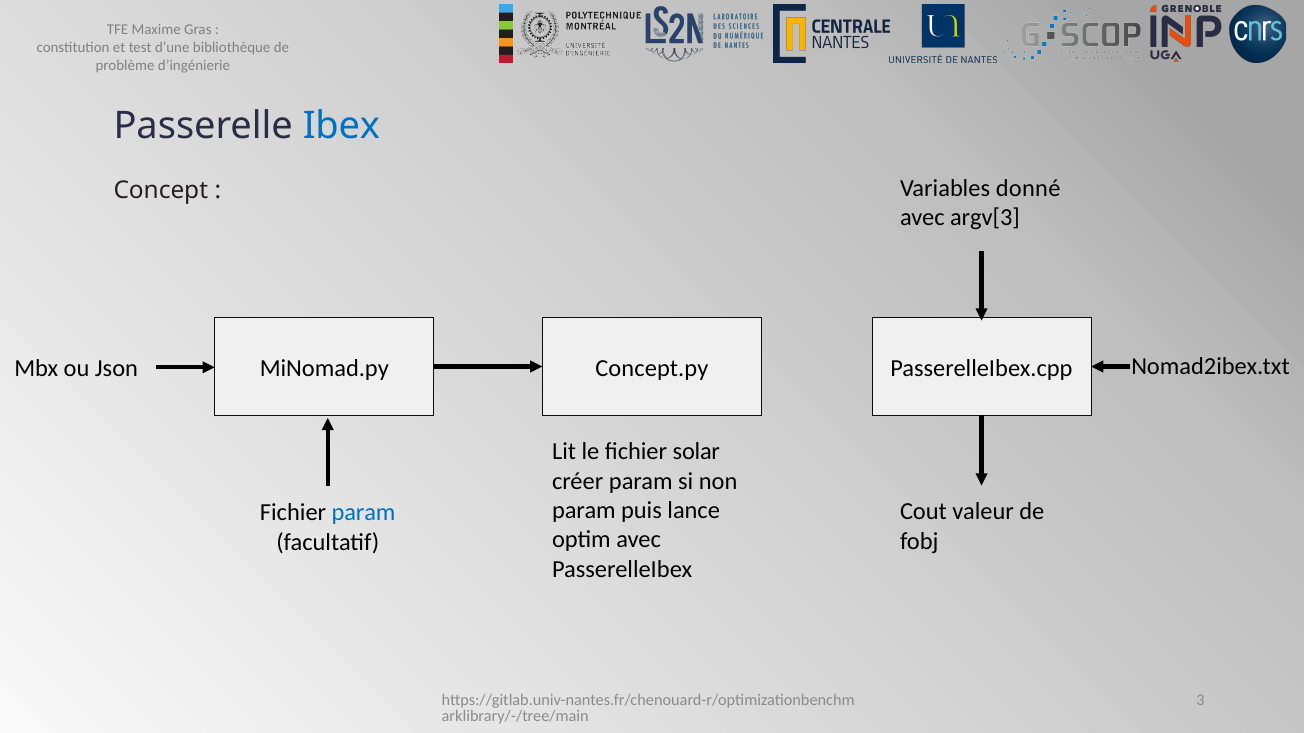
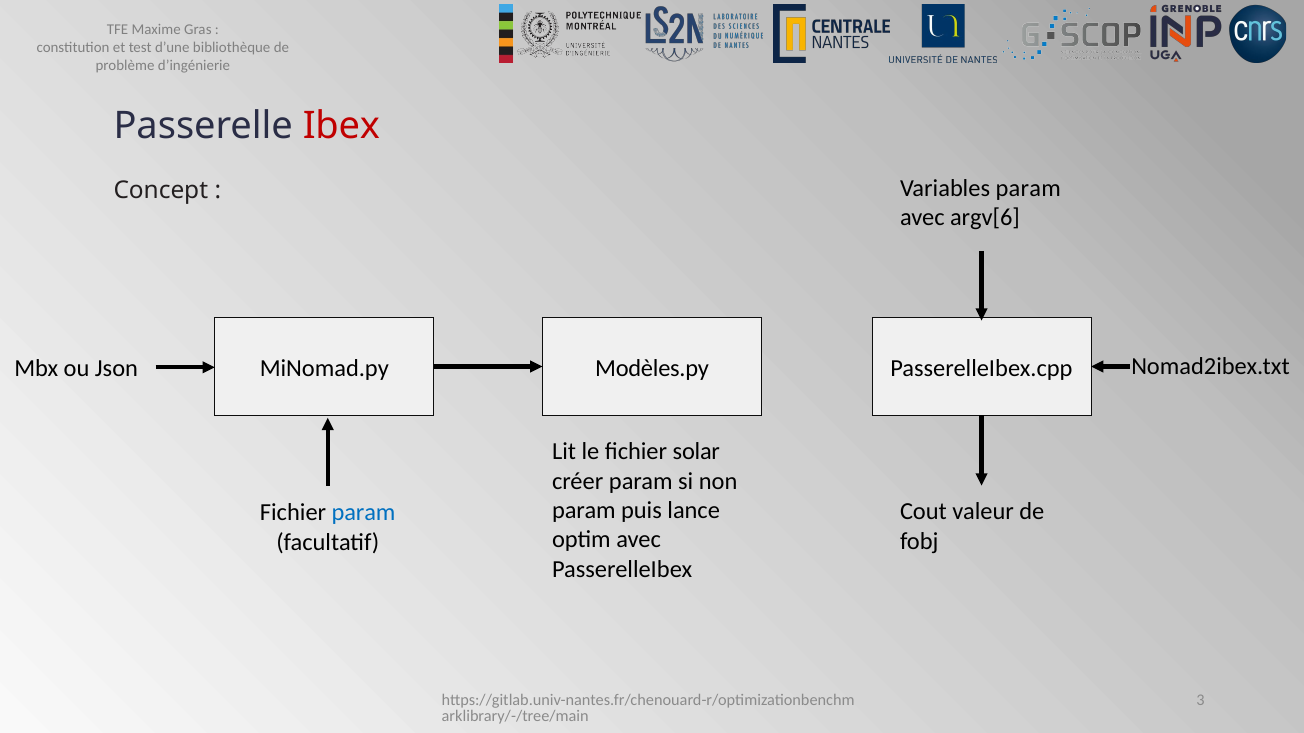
Ibex colour: blue -> red
Variables donné: donné -> param
argv[3: argv[3 -> argv[6
Concept.py: Concept.py -> Modèles.py
